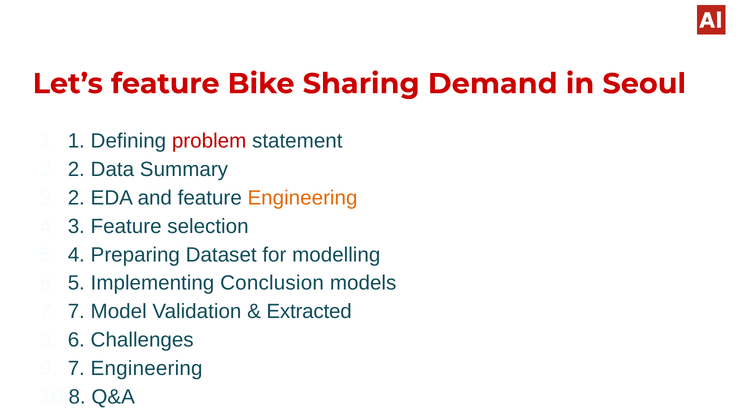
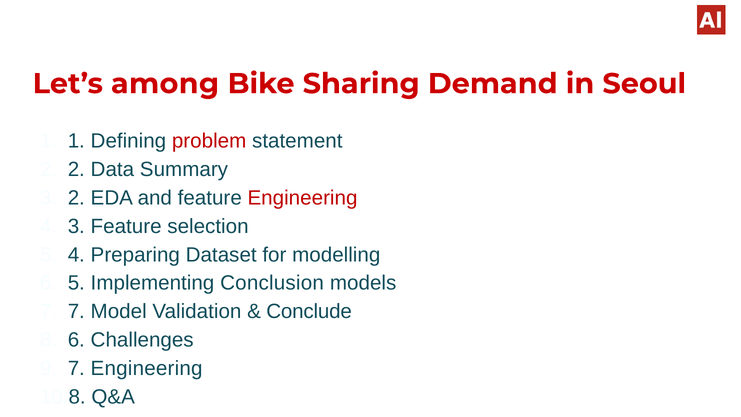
Let’s feature: feature -> among
Engineering at (303, 198) colour: orange -> red
Extracted: Extracted -> Conclude
